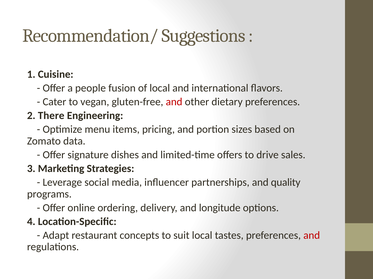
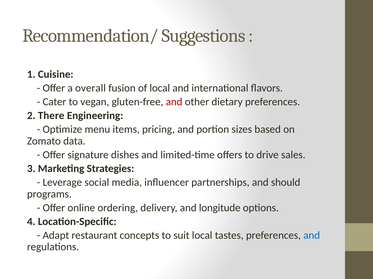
people: people -> overall
quality: quality -> should
and at (312, 236) colour: red -> blue
